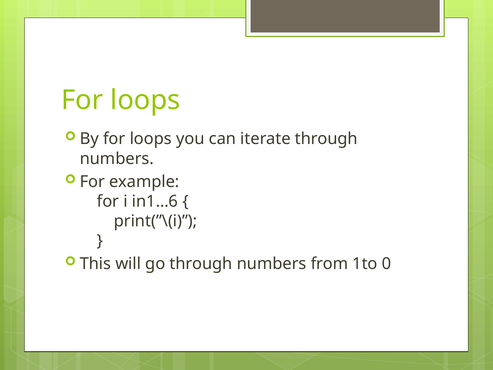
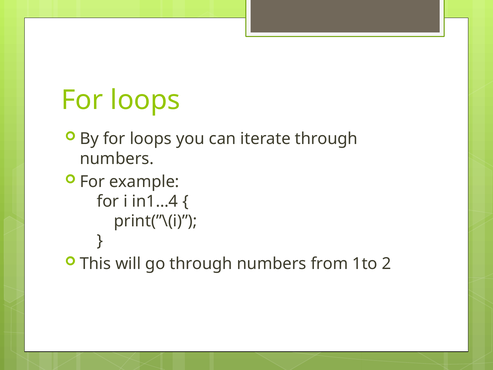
in1…6: in1…6 -> in1…4
0: 0 -> 2
